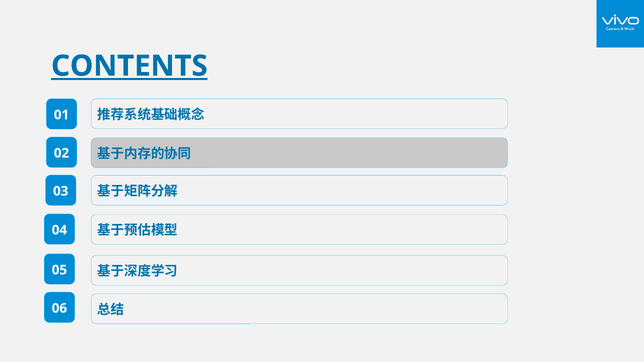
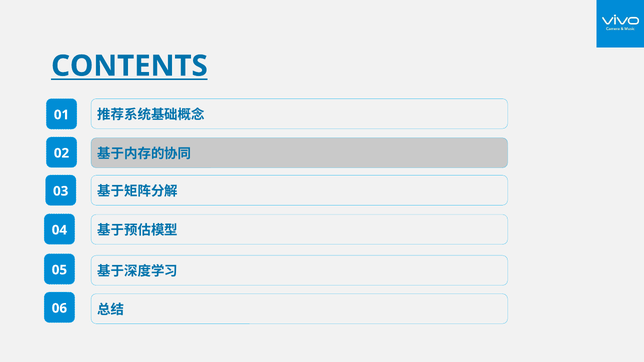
CONTENTS underline: present -> none
